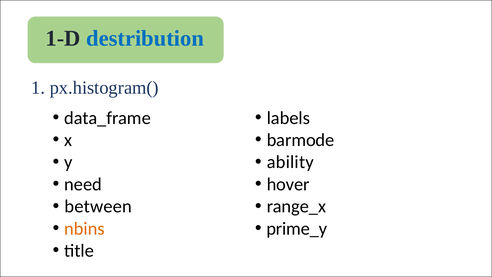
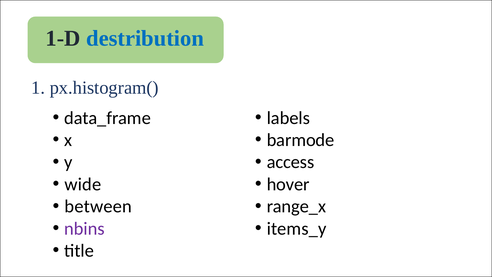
ability: ability -> access
need: need -> wide
nbins colour: orange -> purple
prime_y: prime_y -> items_y
